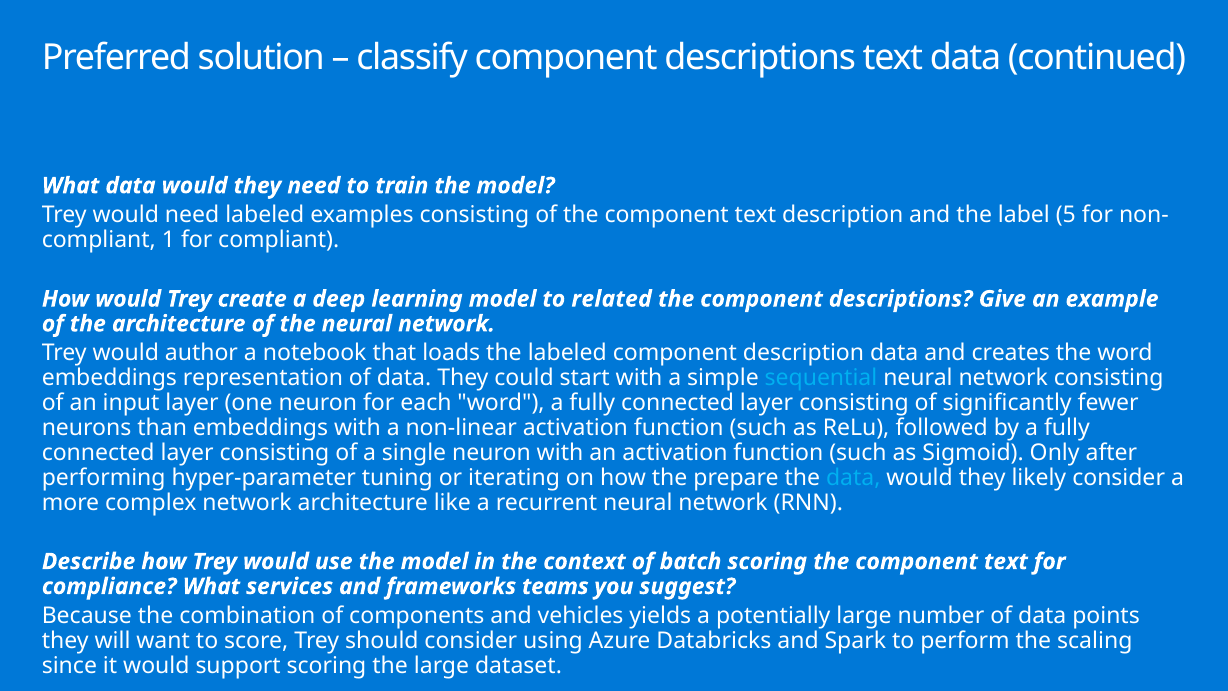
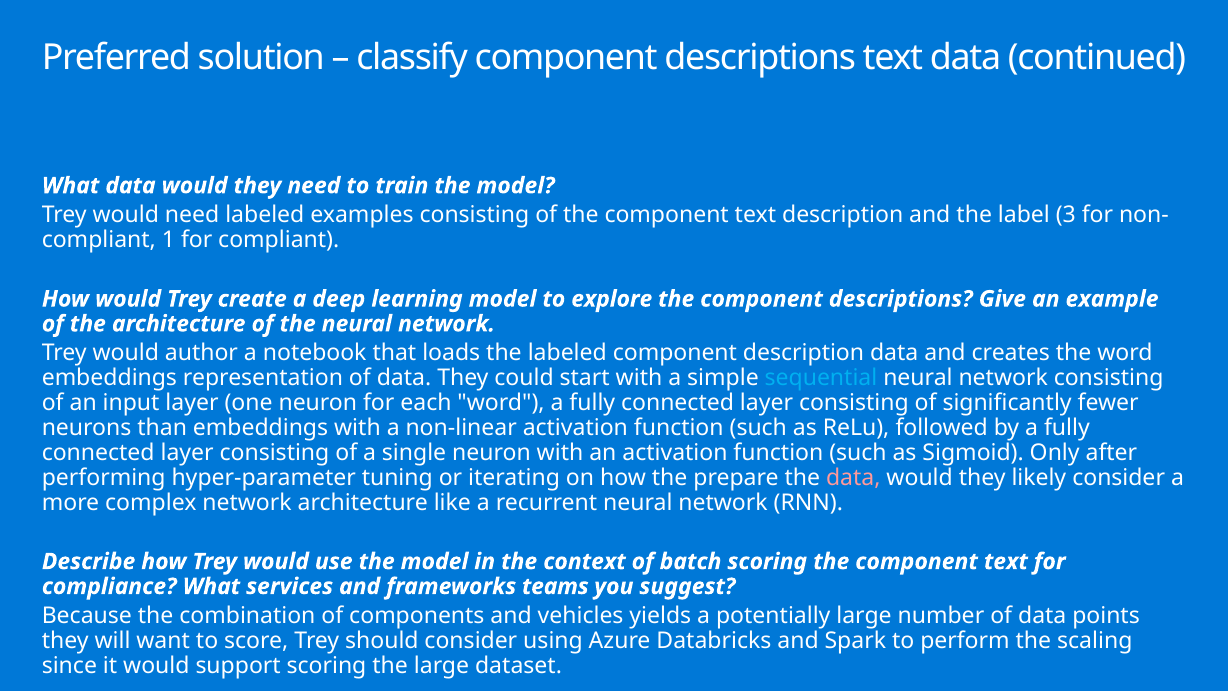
5: 5 -> 3
related: related -> explore
data at (853, 478) colour: light blue -> pink
